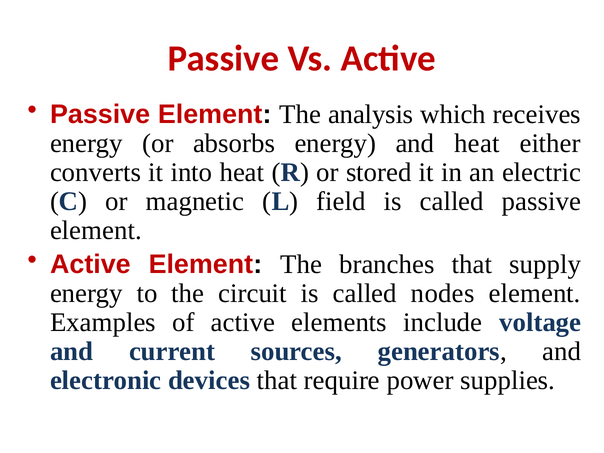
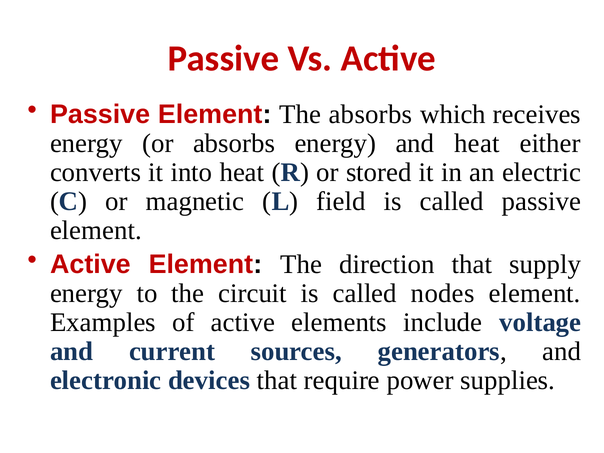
The analysis: analysis -> absorbs
branches: branches -> direction
